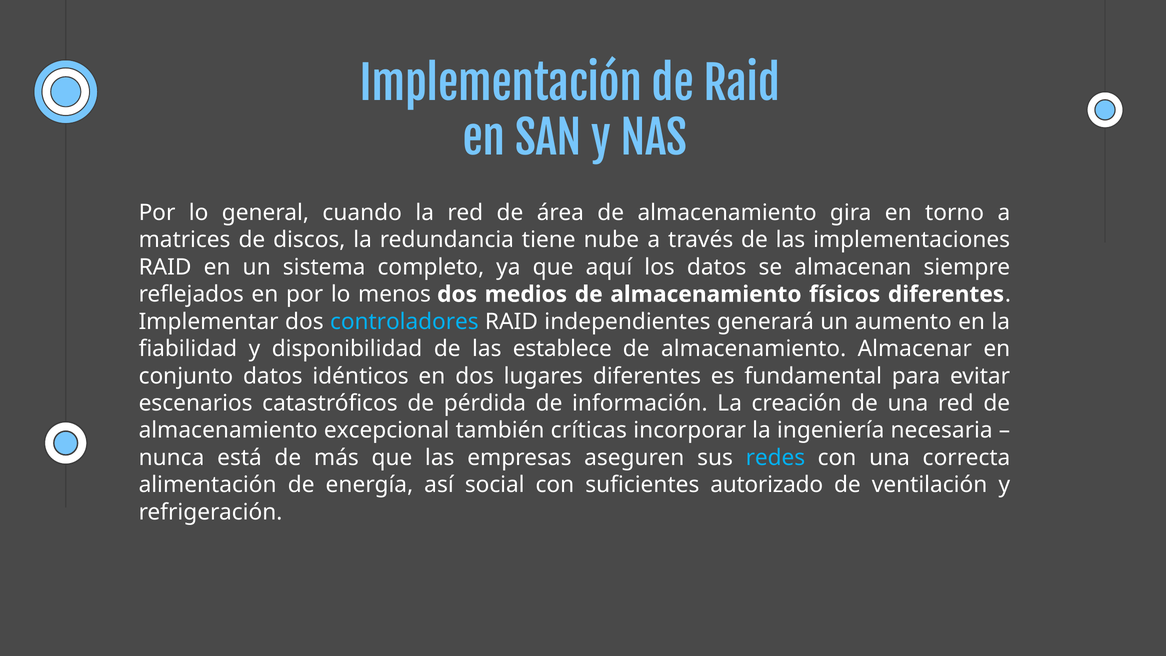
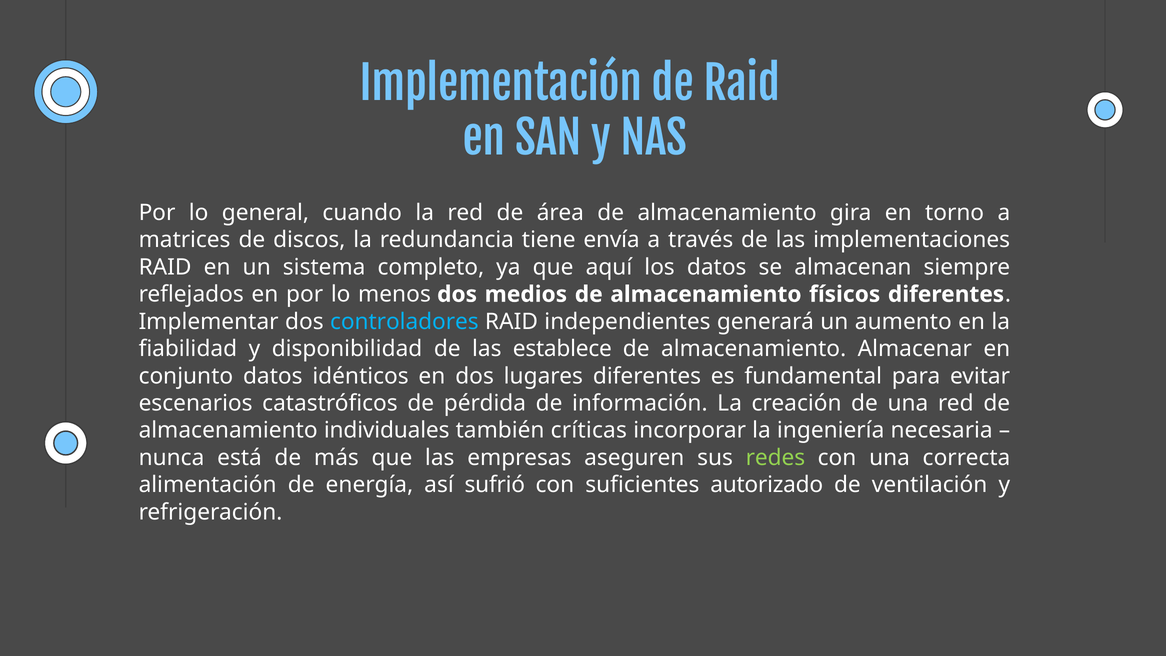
nube: nube -> envía
excepcional: excepcional -> individuales
redes colour: light blue -> light green
social: social -> sufrió
